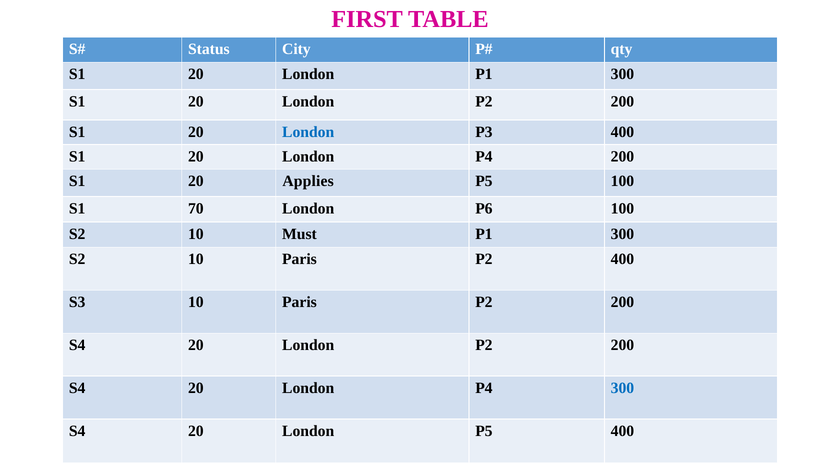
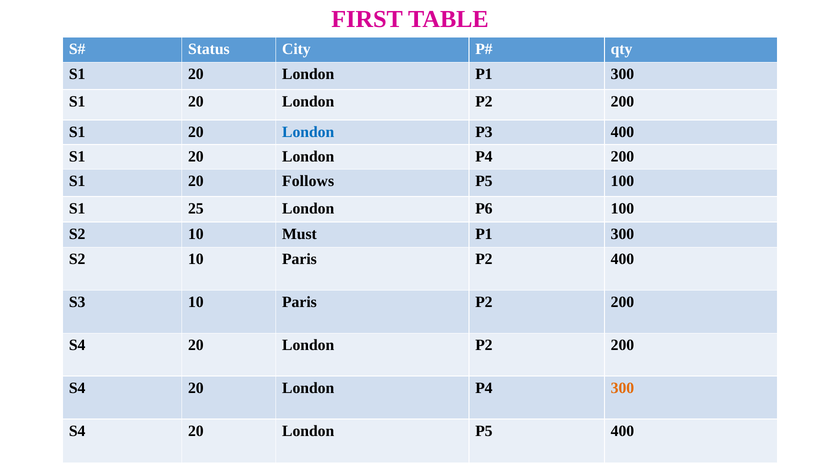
Applies: Applies -> Follows
70: 70 -> 25
300 at (622, 388) colour: blue -> orange
